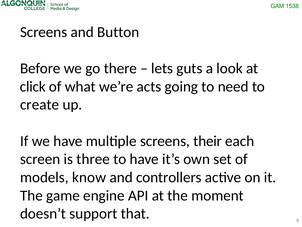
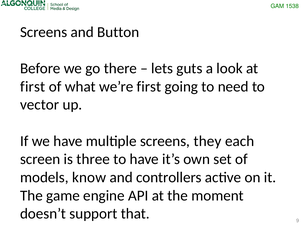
click at (33, 86): click -> first
we’re acts: acts -> first
create: create -> vector
their: their -> they
